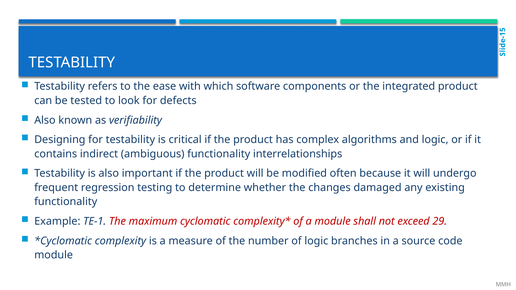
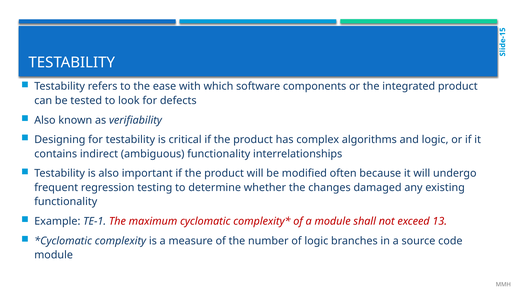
29: 29 -> 13
